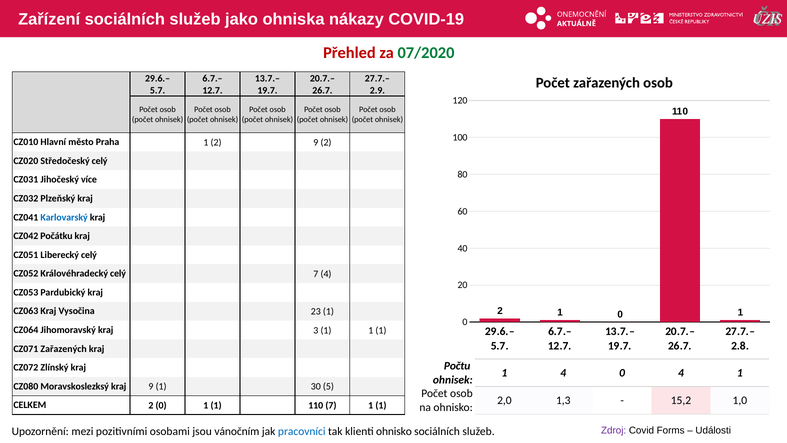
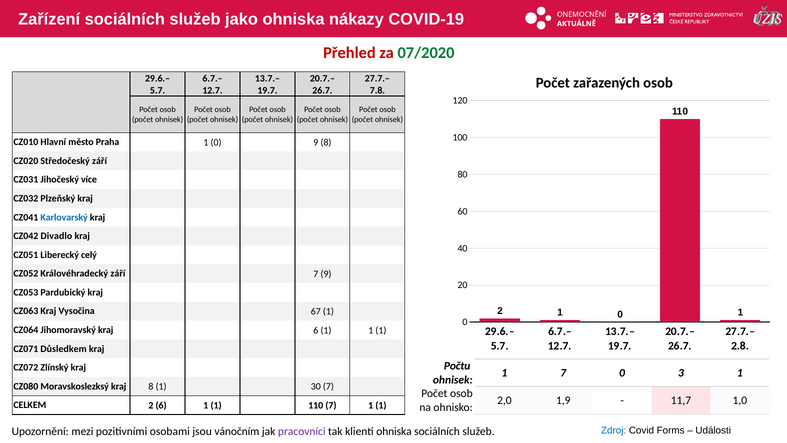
2.9: 2.9 -> 7.8
Praha 1 2: 2 -> 0
9 2: 2 -> 8
Středočeský celý: celý -> září
Počátku: Počátku -> Divadlo
Královéhradecký celý: celý -> září
7 4: 4 -> 9
23: 23 -> 67
kraj 3: 3 -> 6
CZ071 Zařazených: Zařazených -> Důsledkem
1 4: 4 -> 7
0 4: 4 -> 3
kraj 9: 9 -> 8
30 5: 5 -> 7
1,3: 1,3 -> 1,9
15,2: 15,2 -> 11,7
2 0: 0 -> 6
Zdroj colour: purple -> blue
pracovníci colour: blue -> purple
klienti ohnisko: ohnisko -> ohniska
